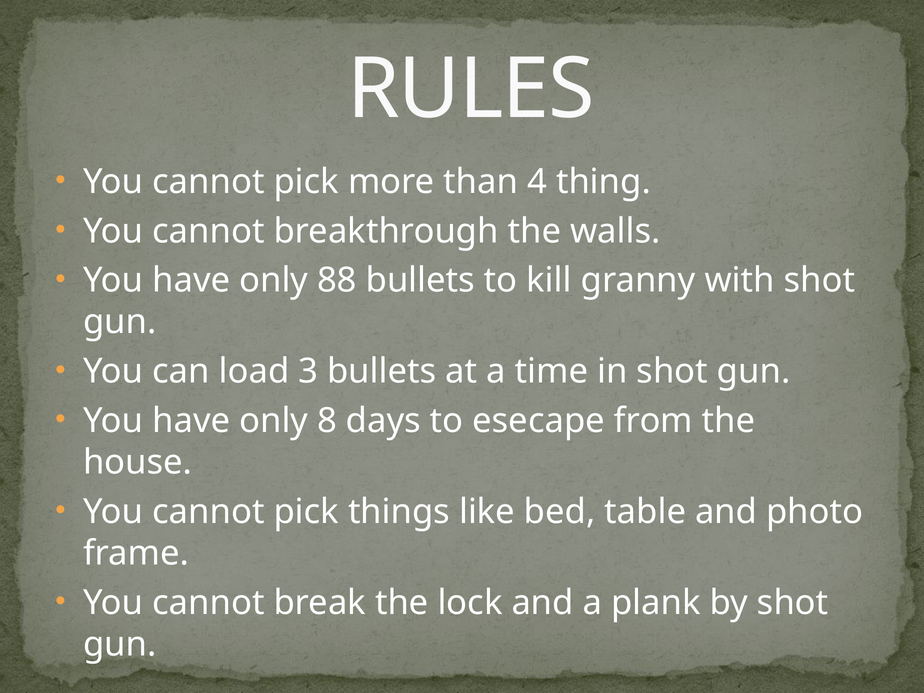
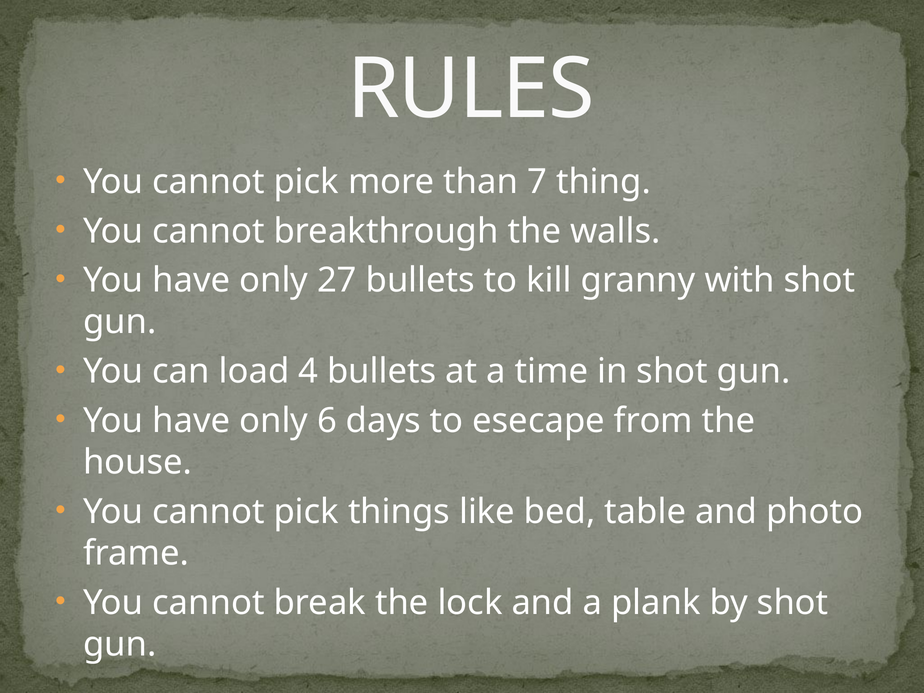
4: 4 -> 7
88: 88 -> 27
3: 3 -> 4
8: 8 -> 6
